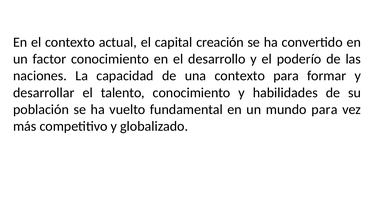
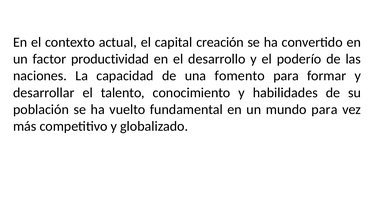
factor conocimiento: conocimiento -> productividad
una contexto: contexto -> fomento
